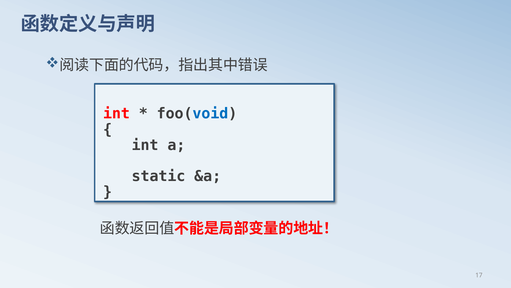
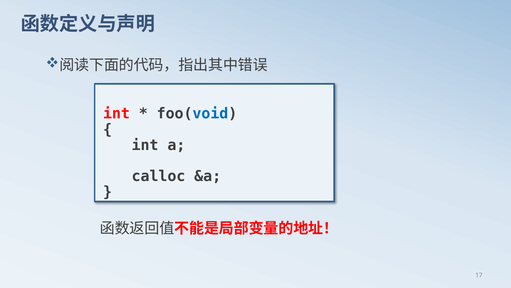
static: static -> calloc
